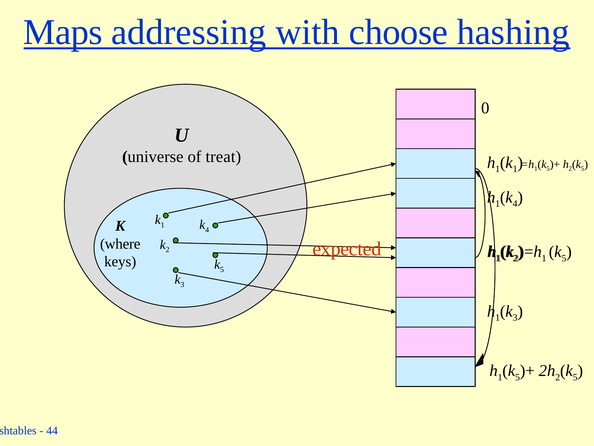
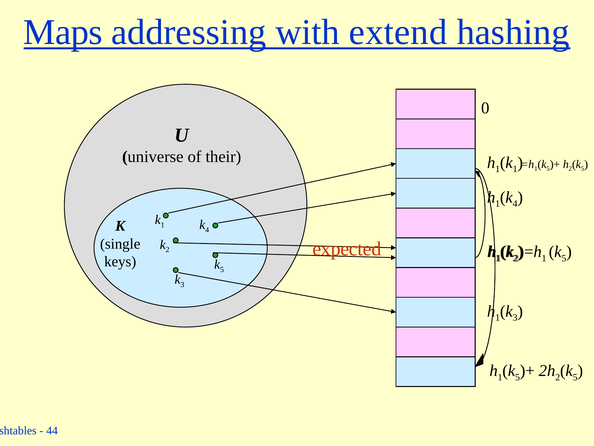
choose: choose -> extend
treat: treat -> their
where: where -> single
